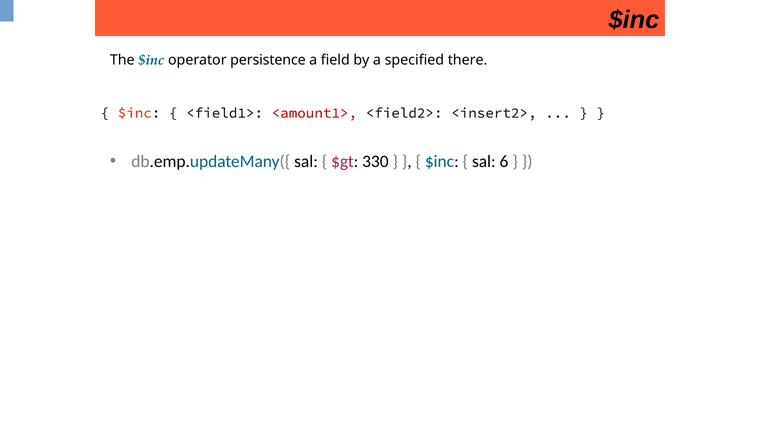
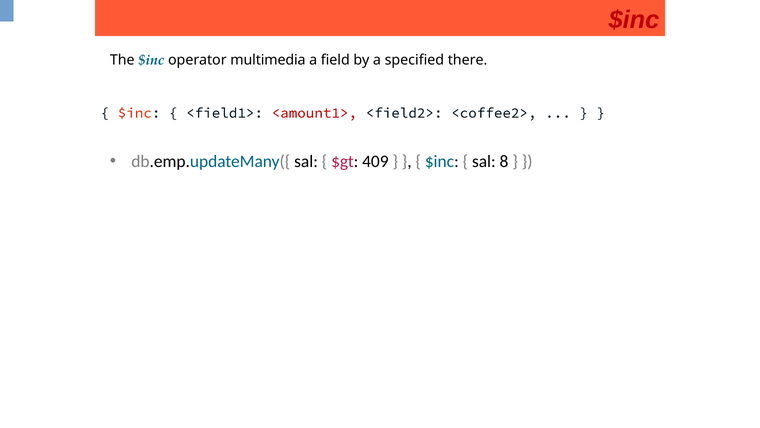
$inc at (634, 20) colour: black -> red
persistence: persistence -> multimedia
<insert2>: <insert2> -> <coffee2>
330: 330 -> 409
6: 6 -> 8
